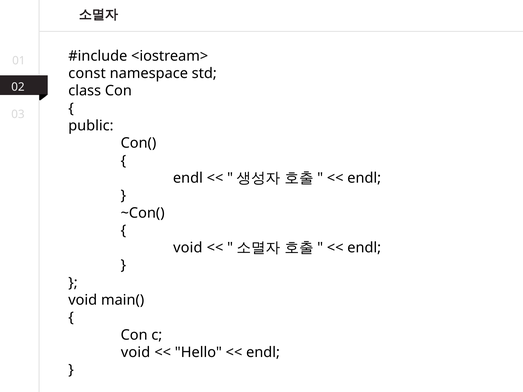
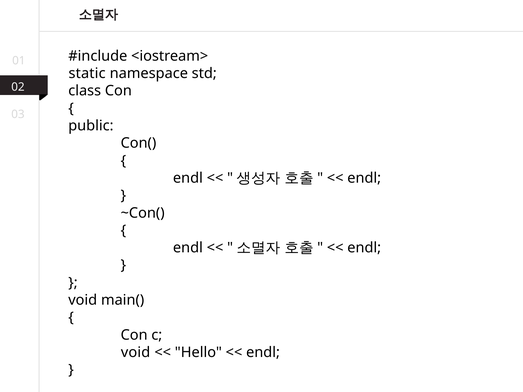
const: const -> static
void at (188, 248): void -> endl
